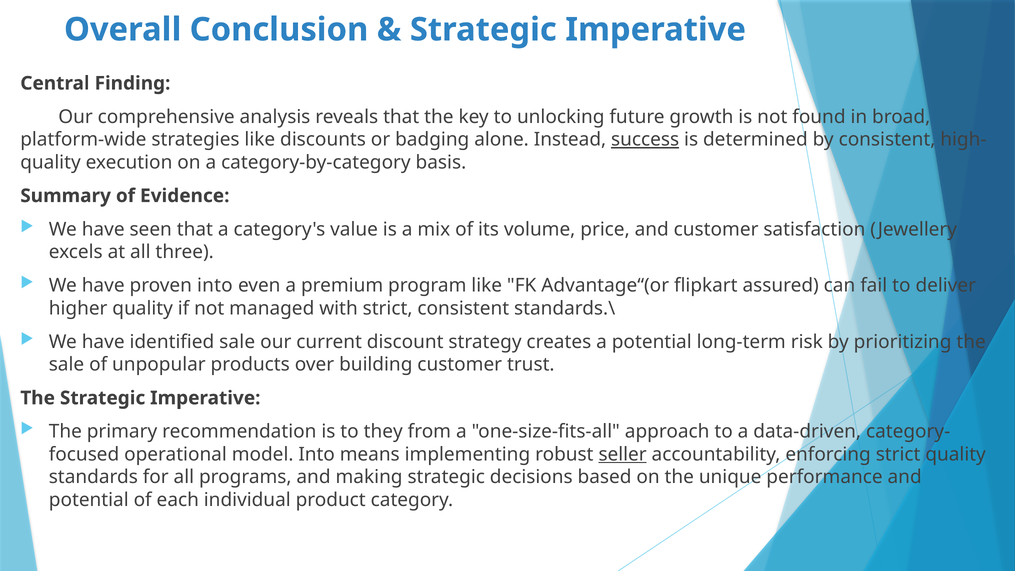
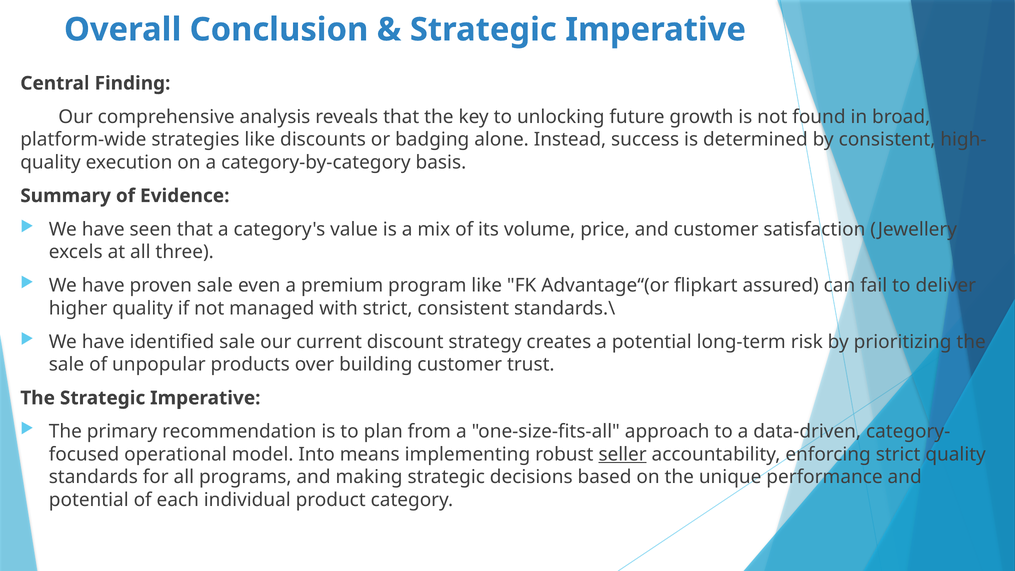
success underline: present -> none
proven into: into -> sale
they: they -> plan
